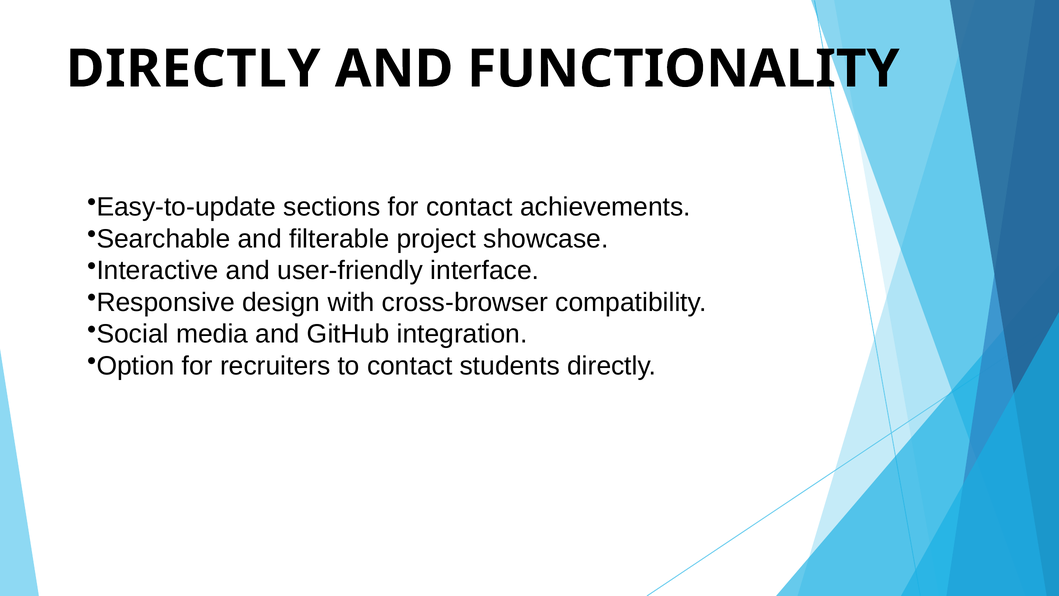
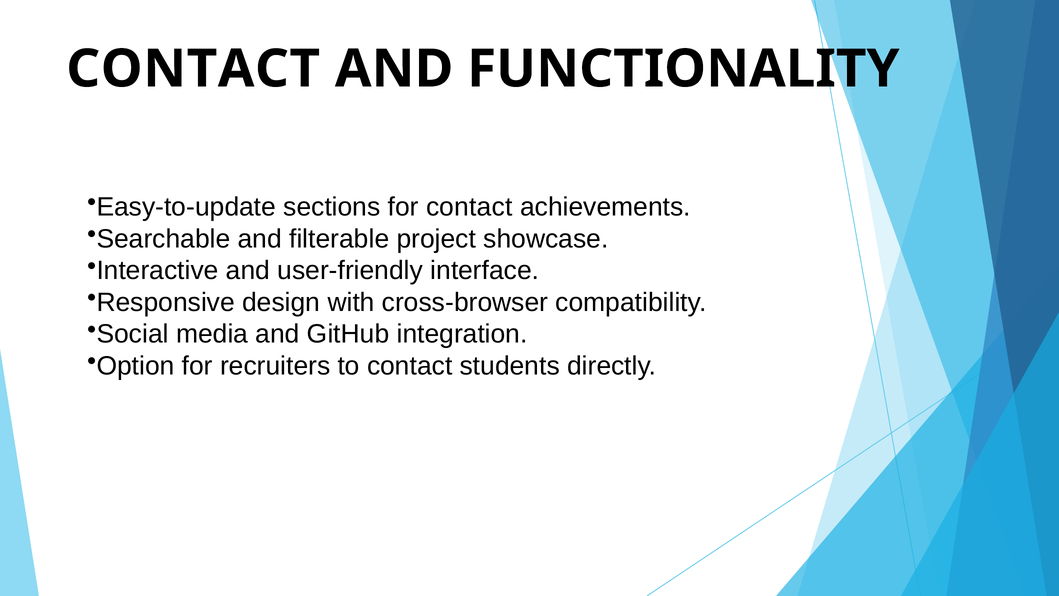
DIRECTLY at (193, 69): DIRECTLY -> CONTACT
